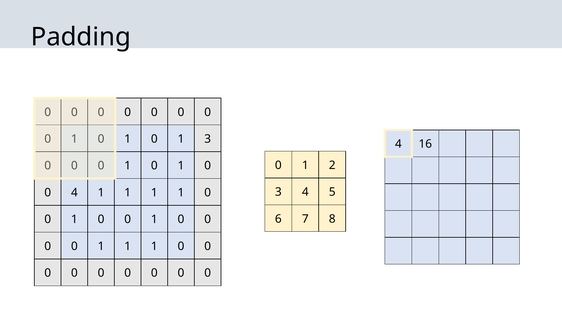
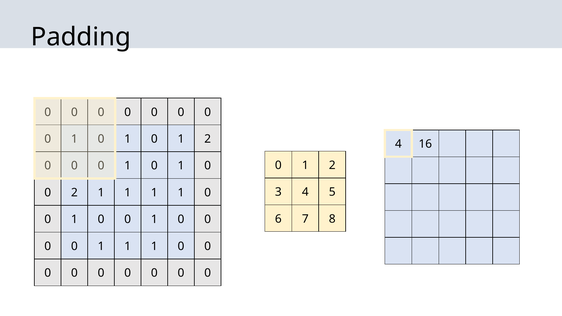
1 0 1 3: 3 -> 2
0 4: 4 -> 2
